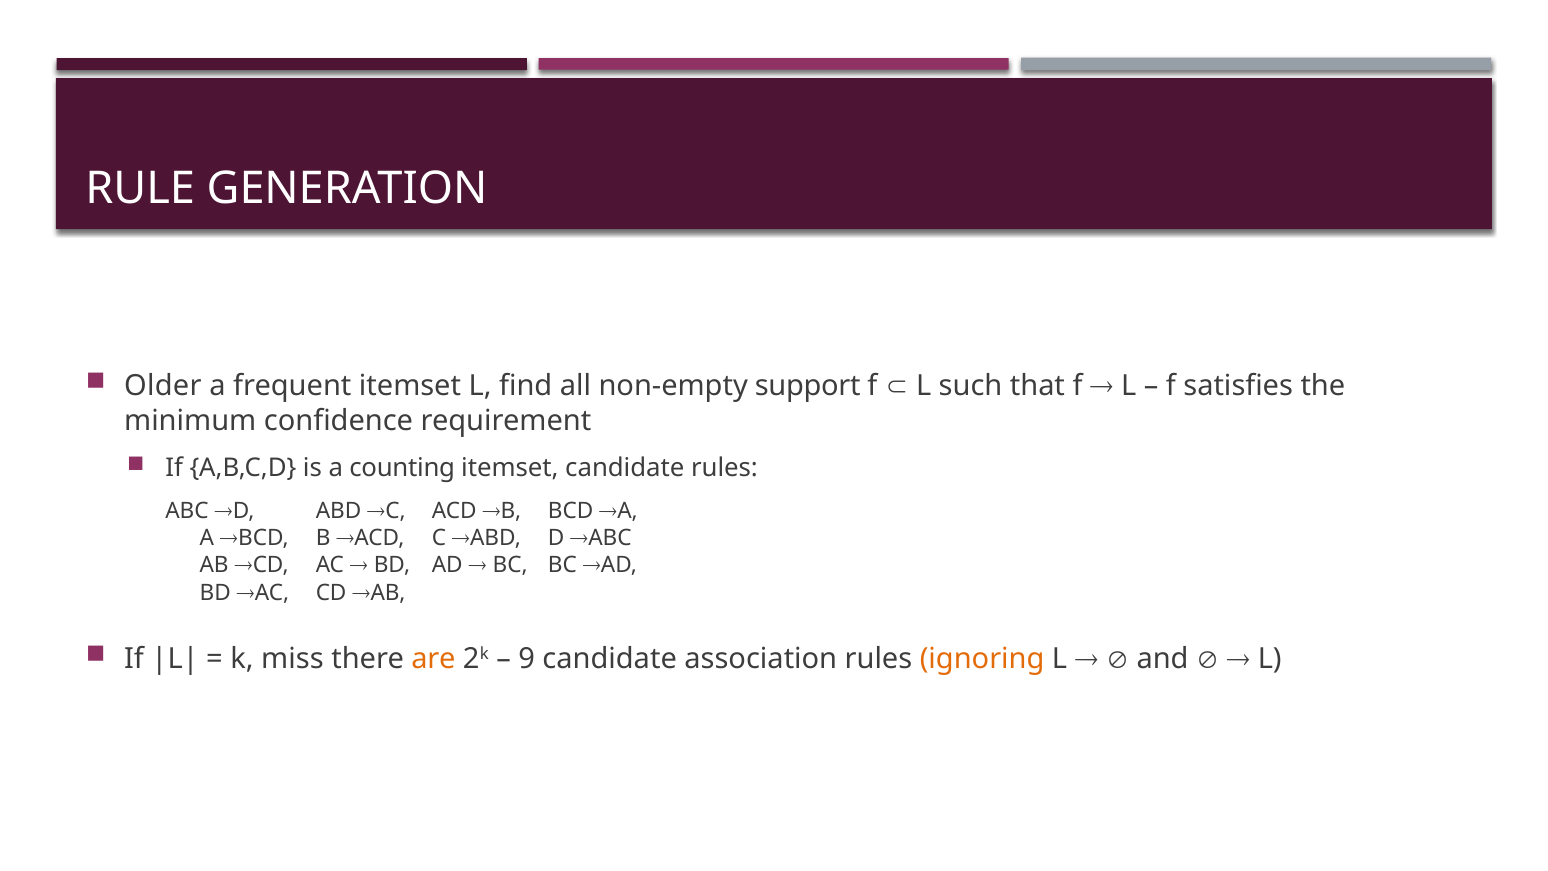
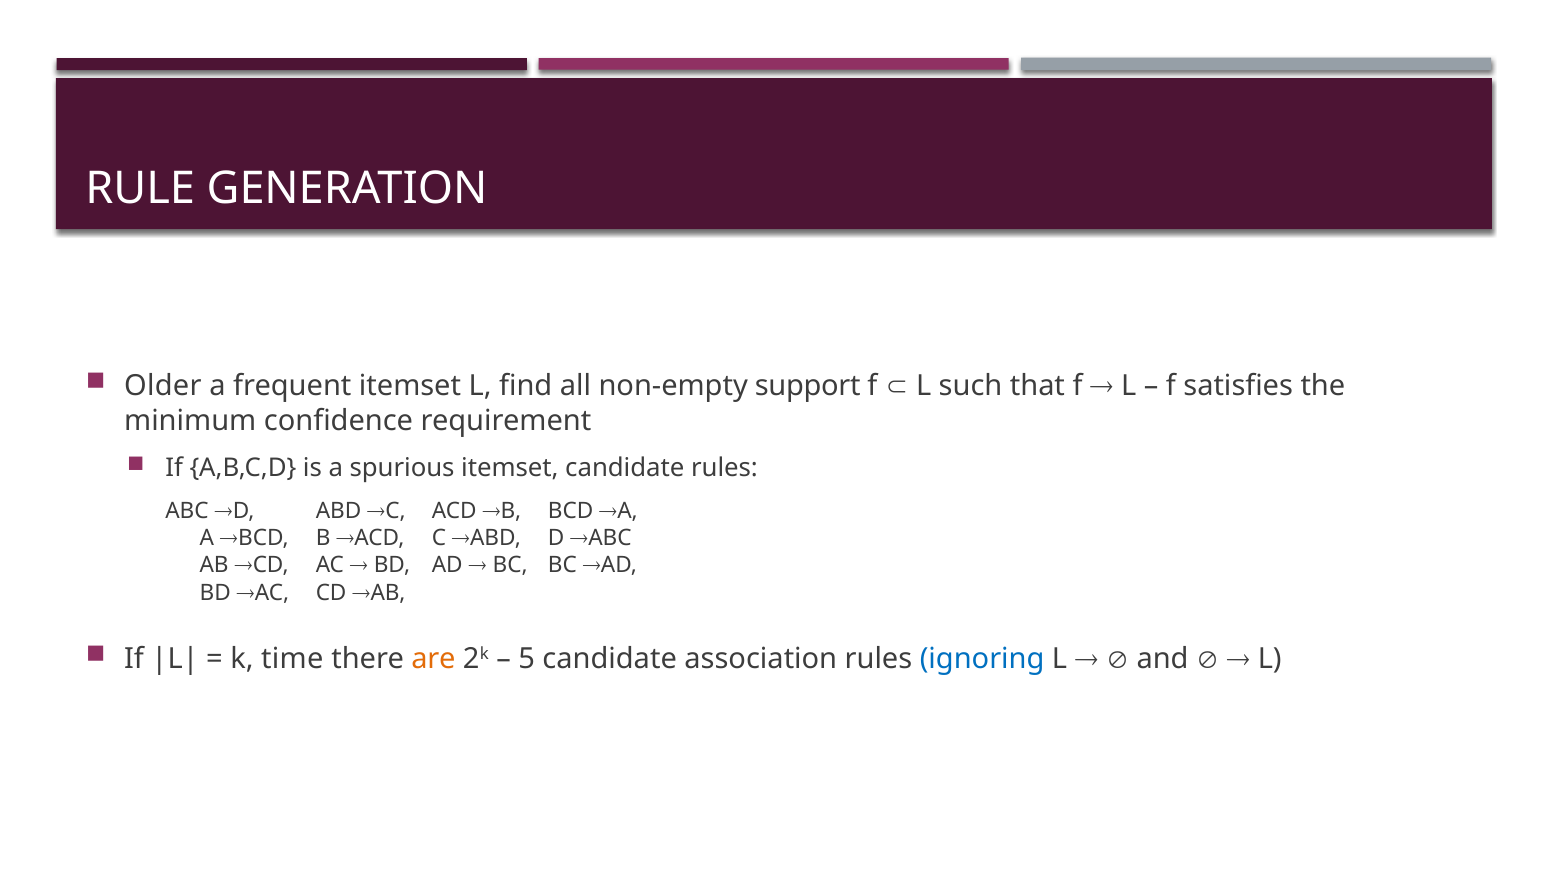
counting: counting -> spurious
miss: miss -> time
9: 9 -> 5
ignoring colour: orange -> blue
